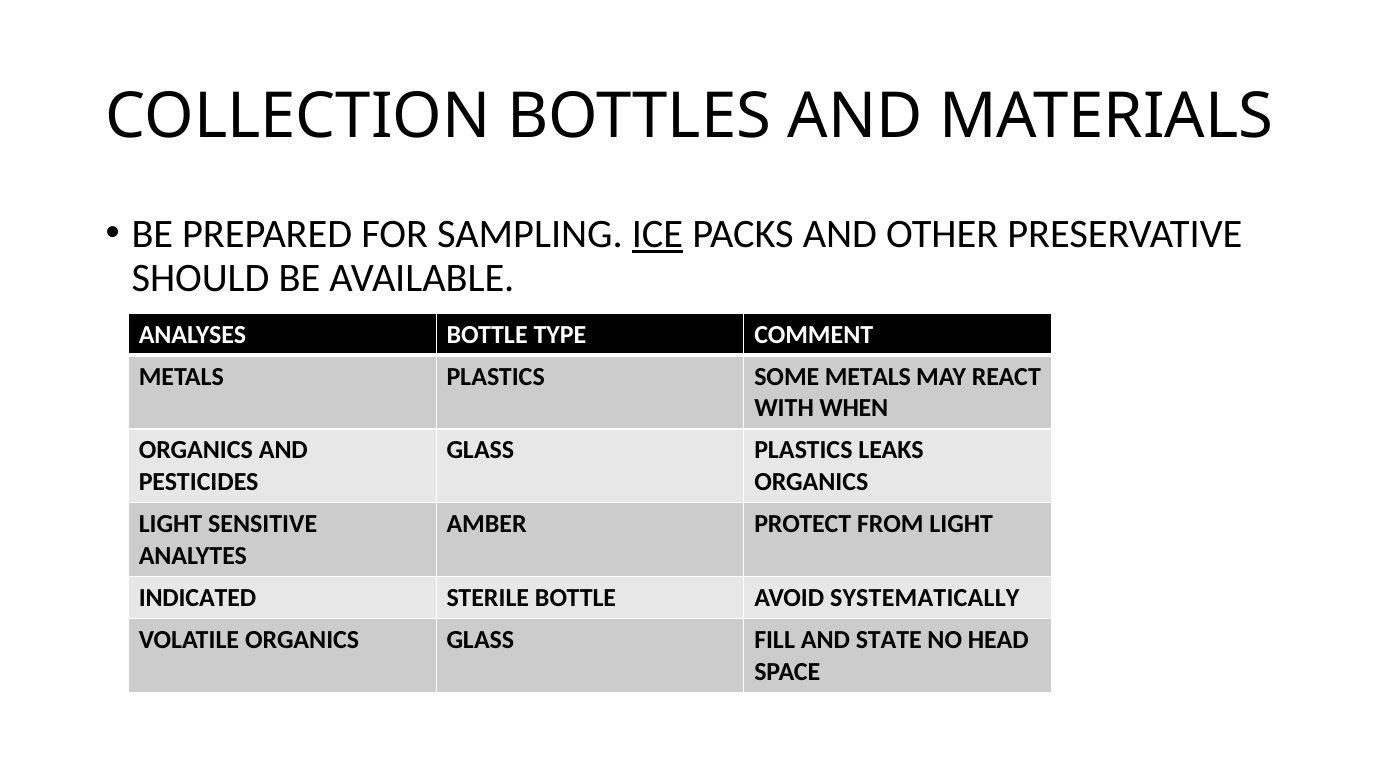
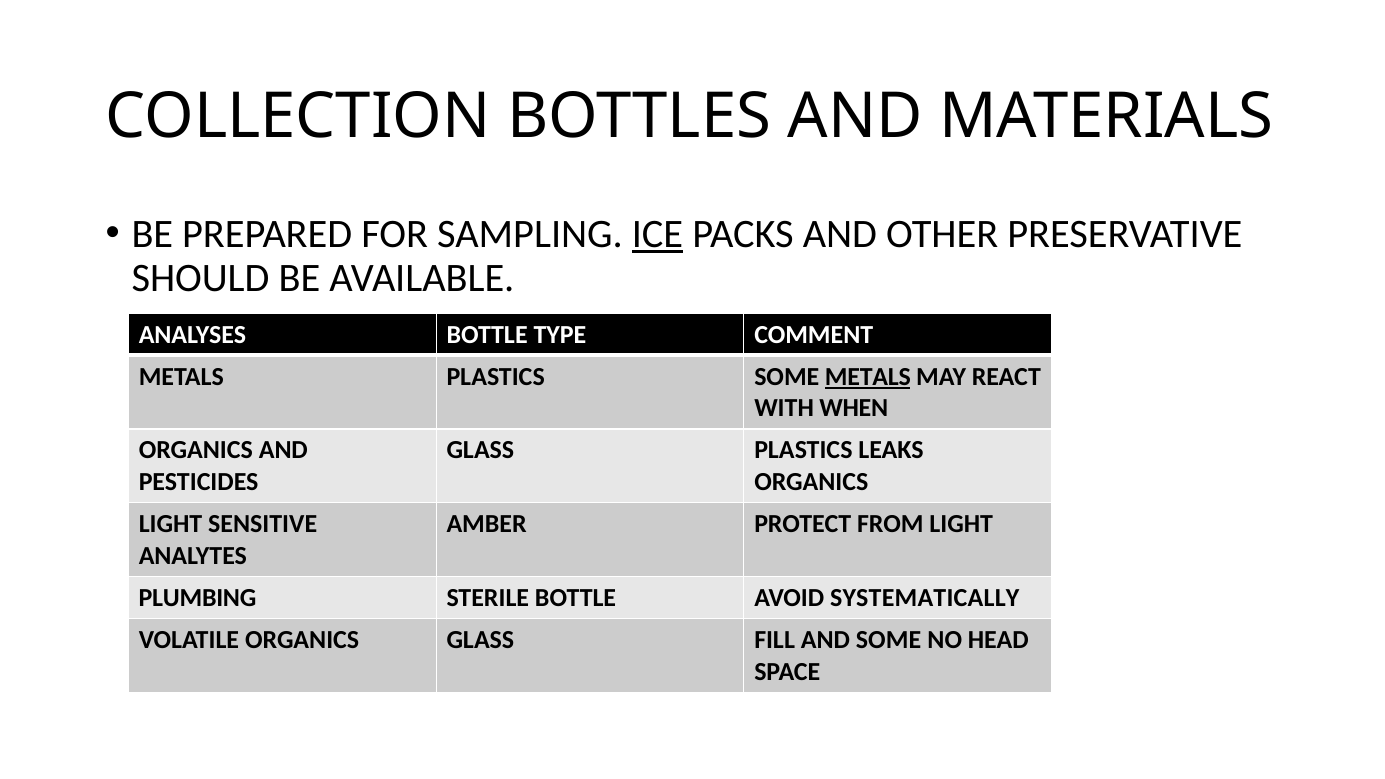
METALS at (868, 377) underline: none -> present
INDICATED: INDICATED -> PLUMBING
AND STATE: STATE -> SOME
